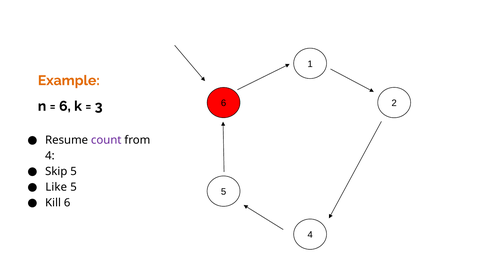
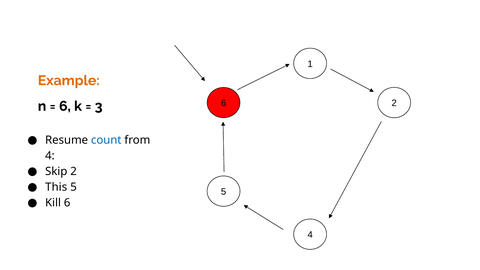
count colour: purple -> blue
Skip 5: 5 -> 2
Like: Like -> This
